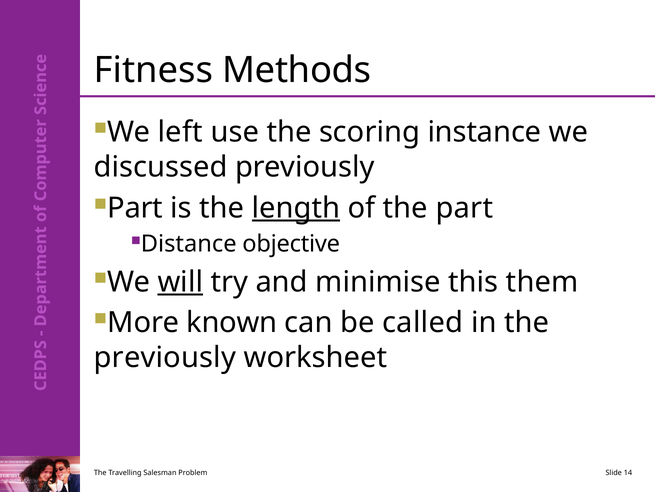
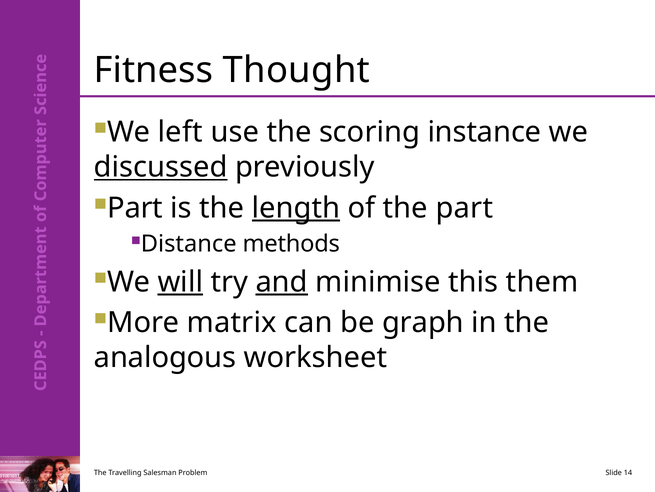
Methods: Methods -> Thought
discussed underline: none -> present
objective: objective -> methods
and underline: none -> present
known: known -> matrix
called: called -> graph
previously at (165, 357): previously -> analogous
